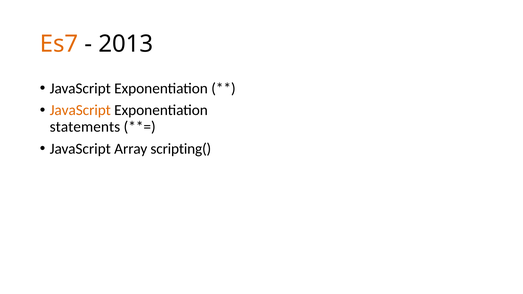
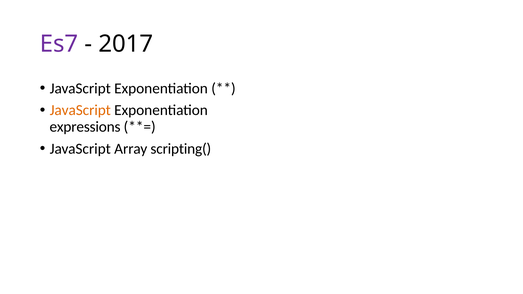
Es7 colour: orange -> purple
2013: 2013 -> 2017
statements: statements -> expressions
